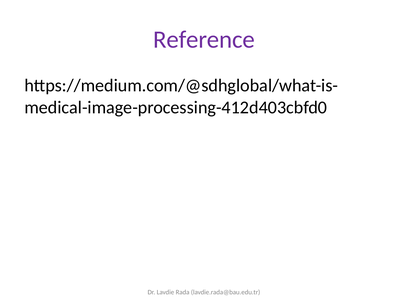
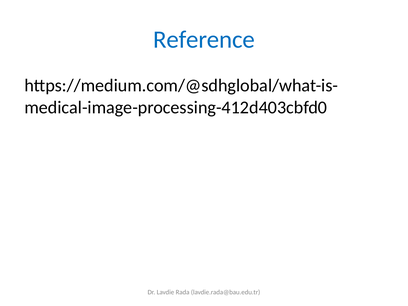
Reference colour: purple -> blue
